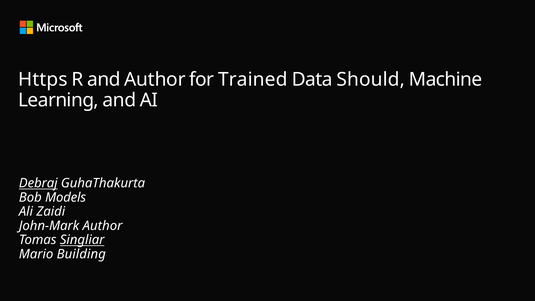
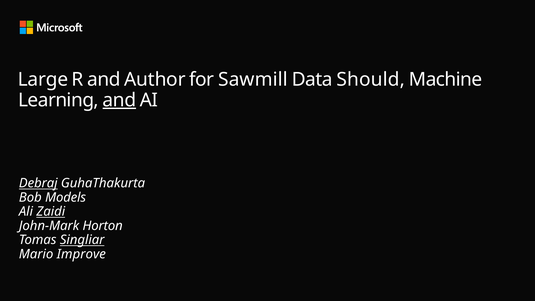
Https: Https -> Large
Trained: Trained -> Sawmill
and at (119, 100) underline: none -> present
Zaidi underline: none -> present
John-Mark Author: Author -> Horton
Building: Building -> Improve
